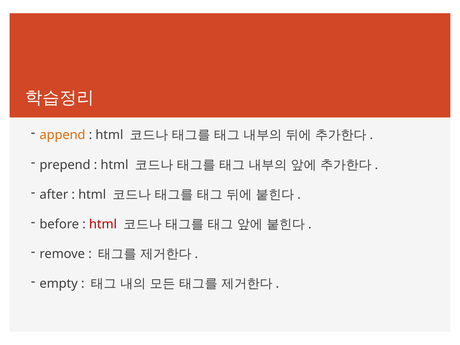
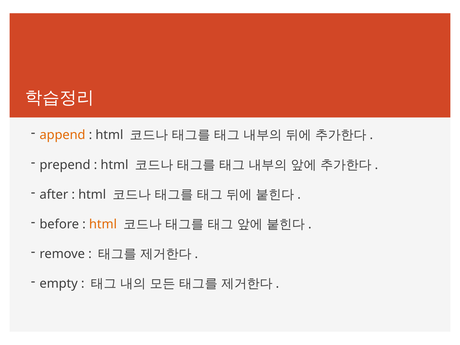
html at (103, 224) colour: red -> orange
